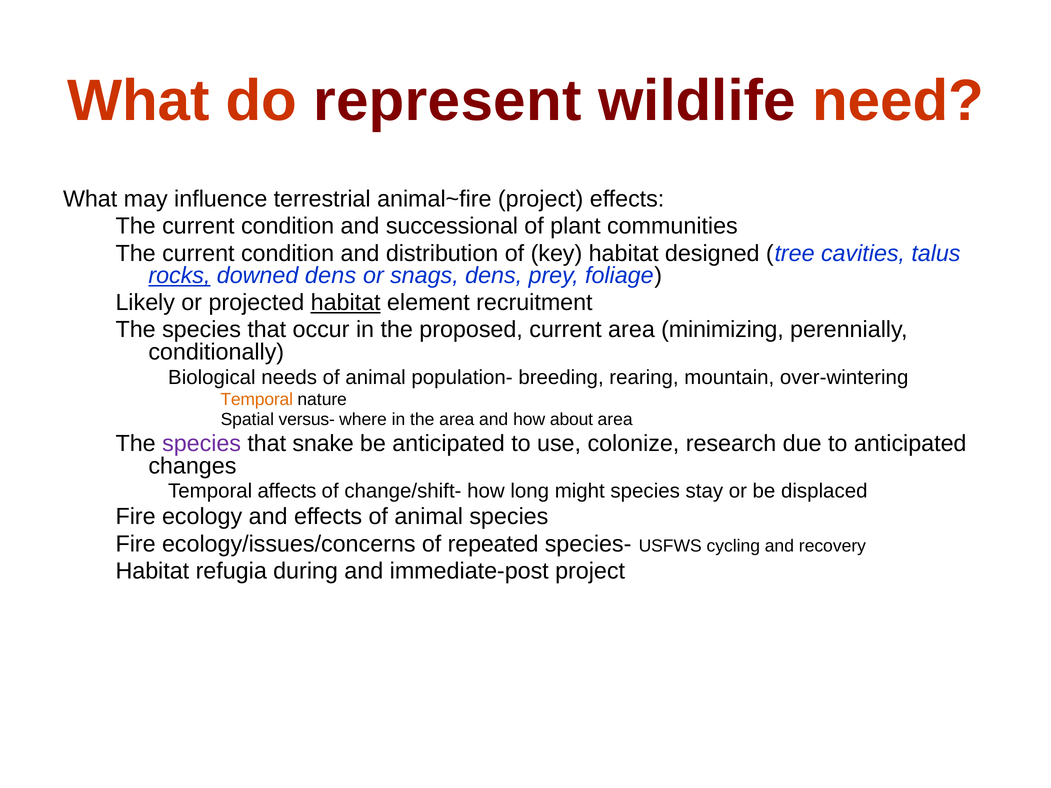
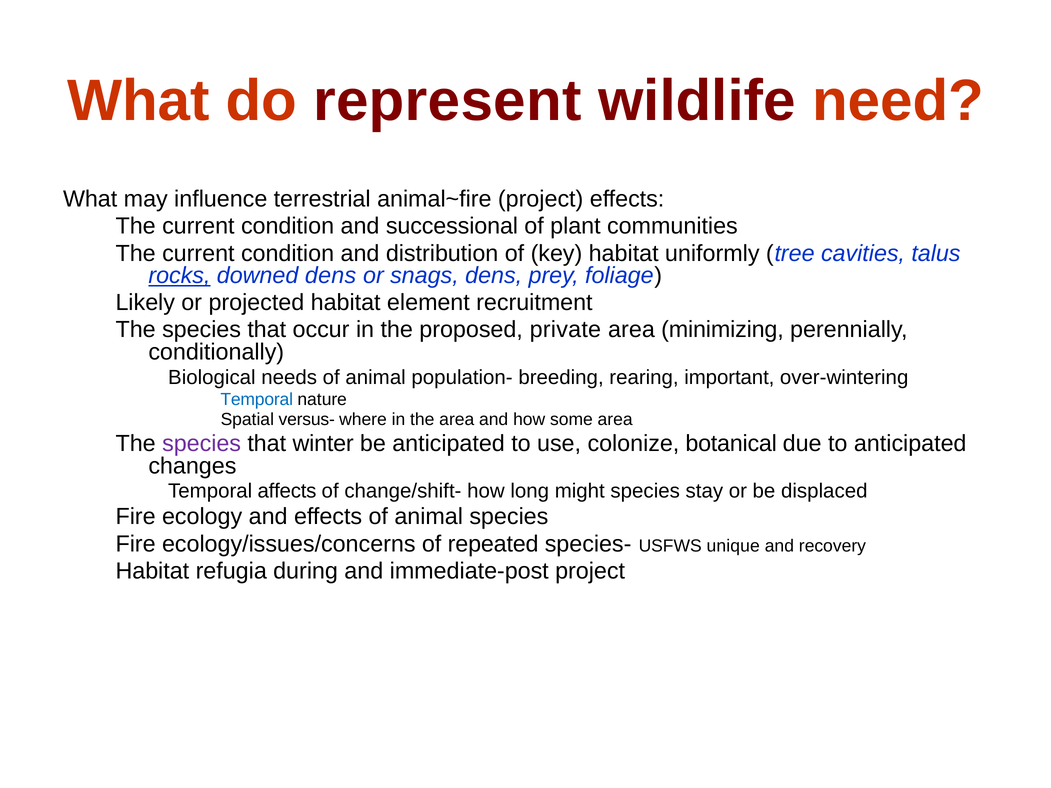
designed: designed -> uniformly
habitat at (346, 303) underline: present -> none
proposed current: current -> private
mountain: mountain -> important
Temporal at (257, 399) colour: orange -> blue
about: about -> some
snake: snake -> winter
research: research -> botanical
cycling: cycling -> unique
